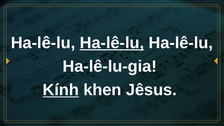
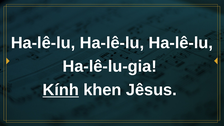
Ha-lê-lu at (112, 43) underline: present -> none
